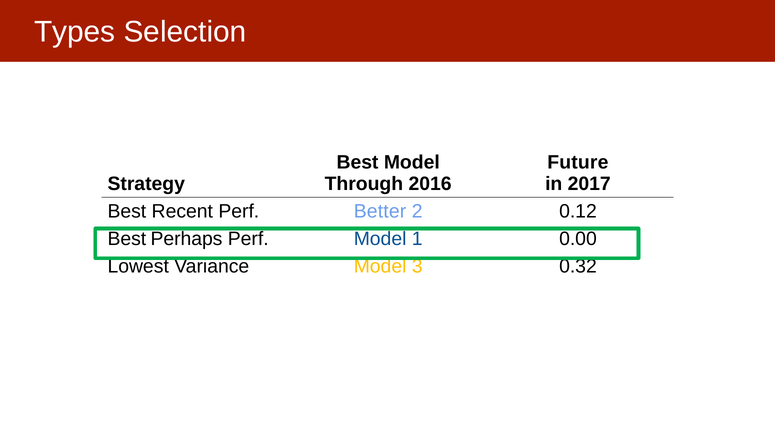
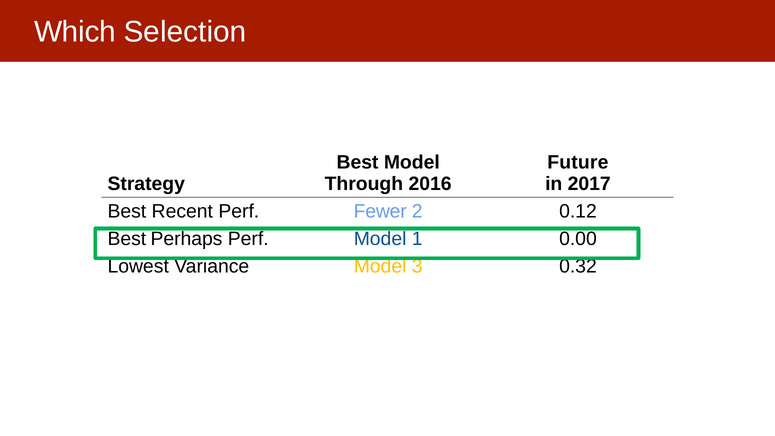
Types: Types -> Which
Better: Better -> Fewer
